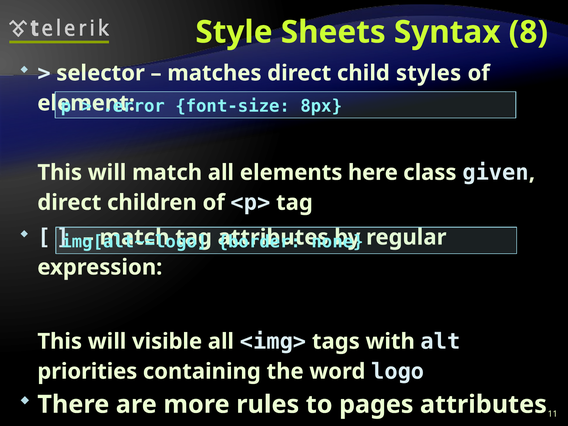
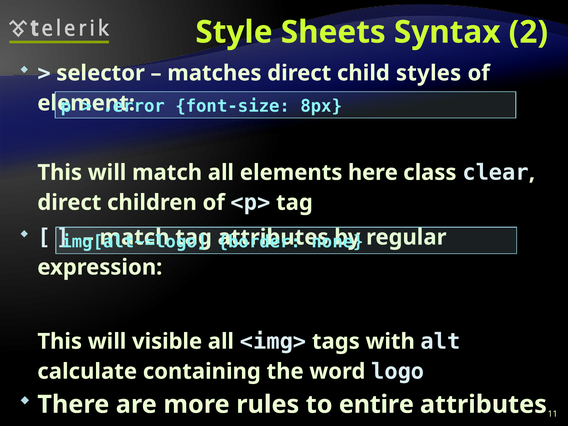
8: 8 -> 2
given: given -> clear
priorities: priorities -> calculate
pages: pages -> entire
